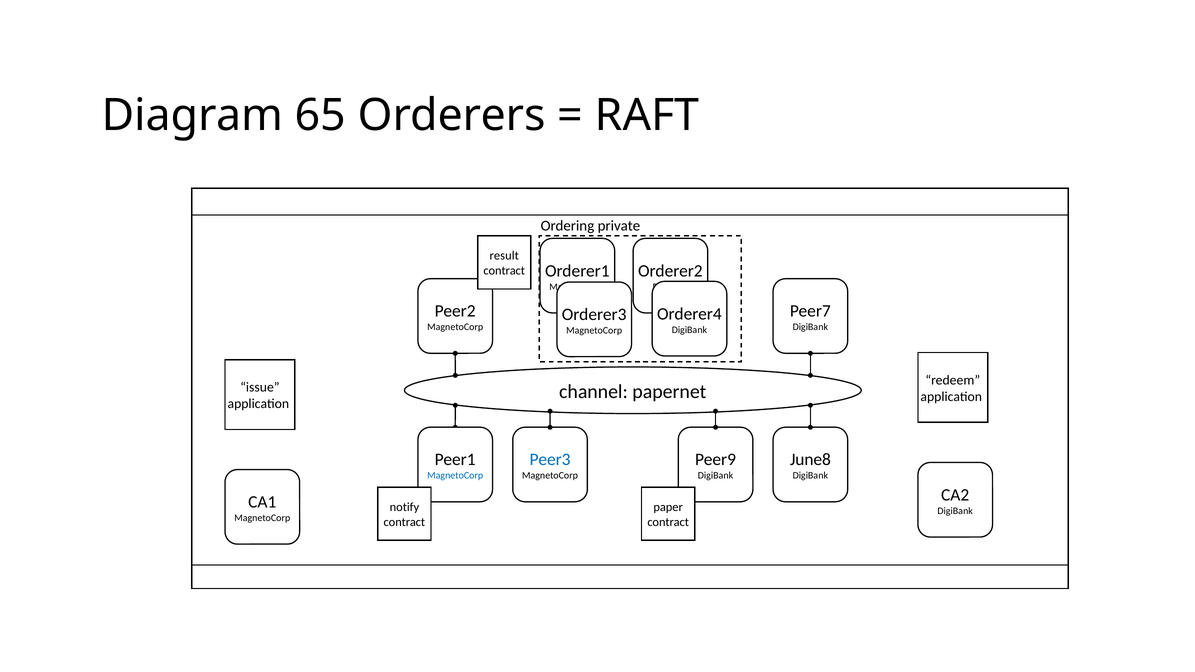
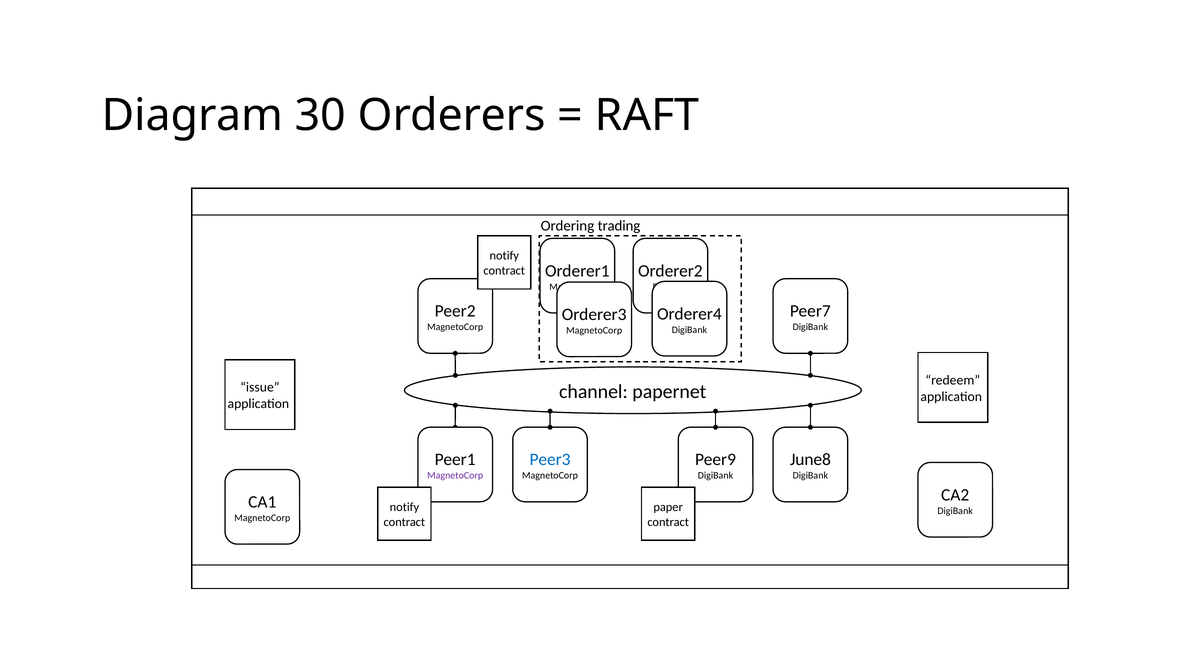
65: 65 -> 30
private: private -> trading
result at (504, 256): result -> notify
MagnetoCorp at (455, 476) colour: blue -> purple
